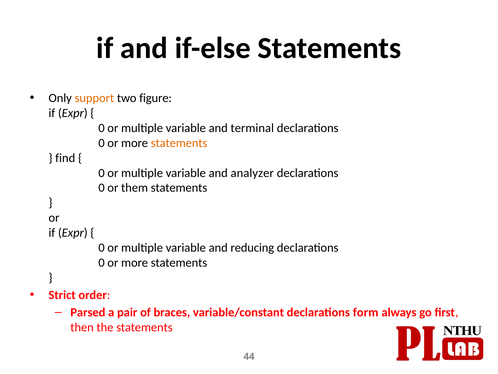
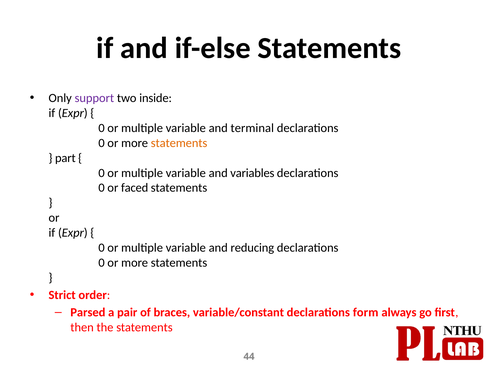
support colour: orange -> purple
figure: figure -> inside
find: find -> part
analyzer: analyzer -> variables
them: them -> faced
